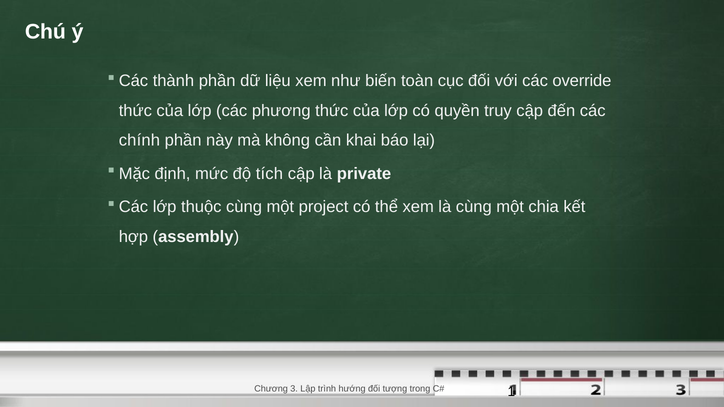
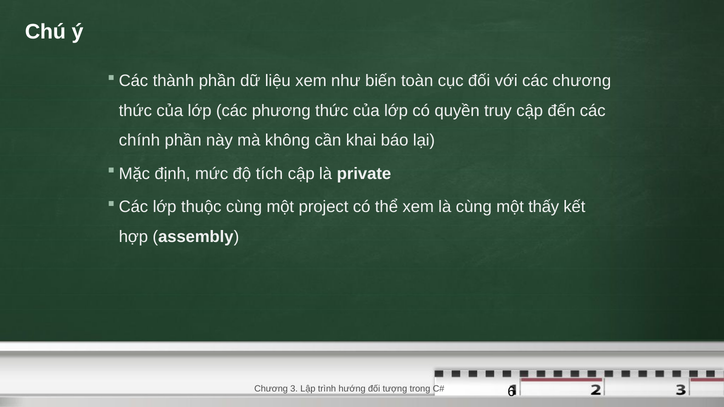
các override: override -> chương
chia: chia -> thấy
1: 1 -> 6
